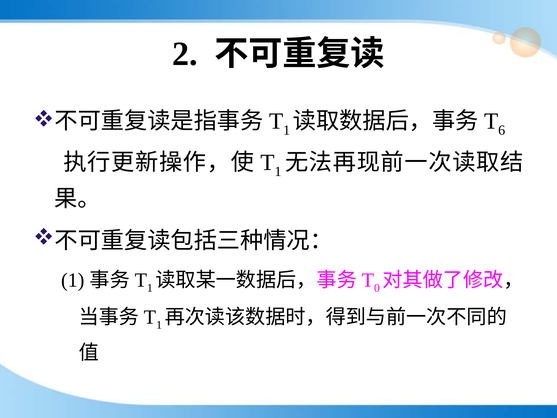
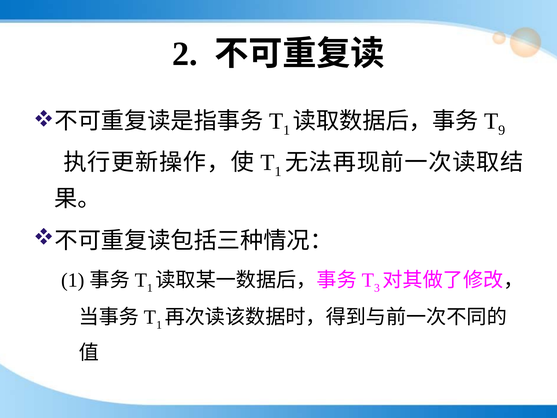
6: 6 -> 9
0: 0 -> 3
